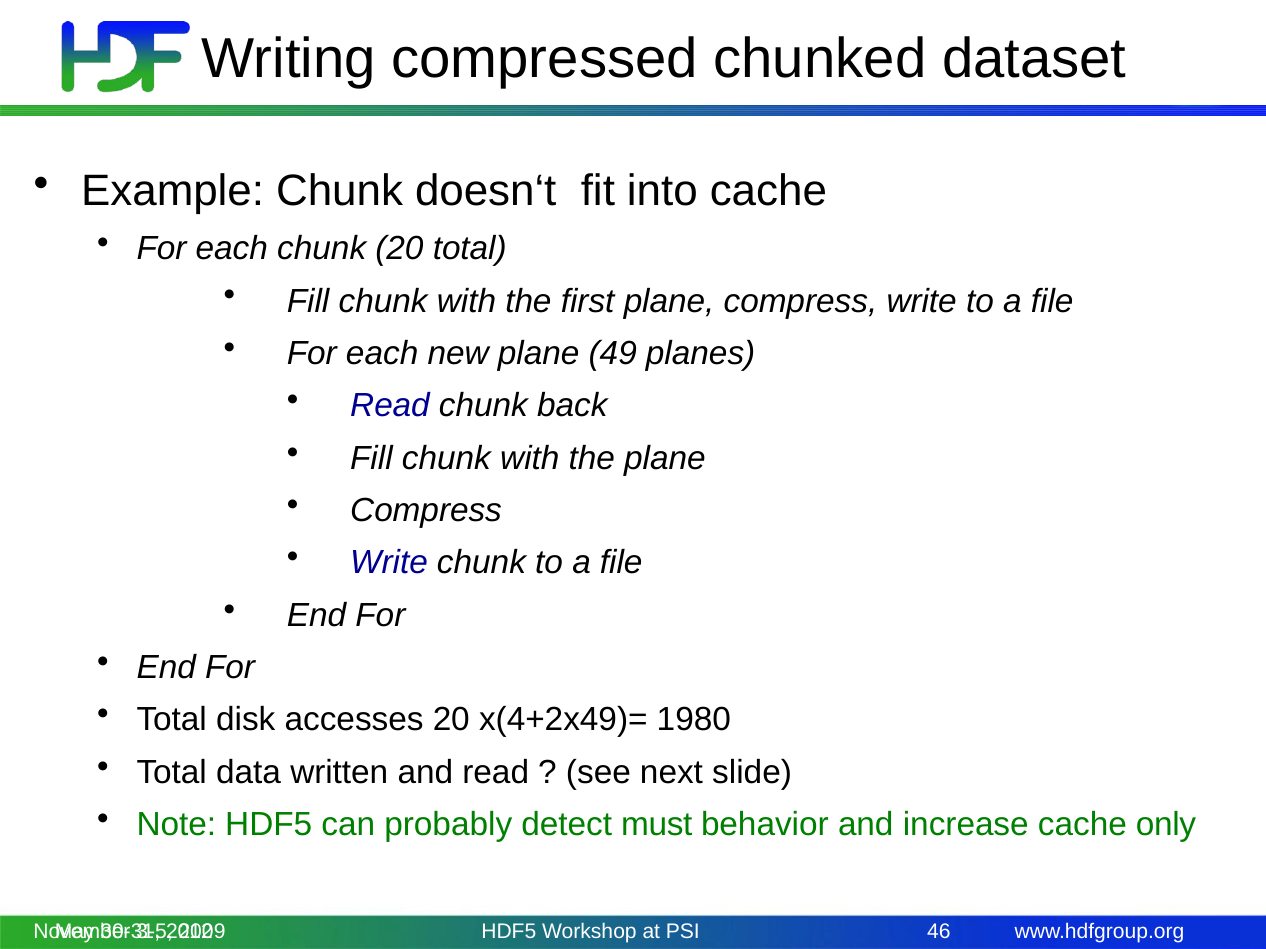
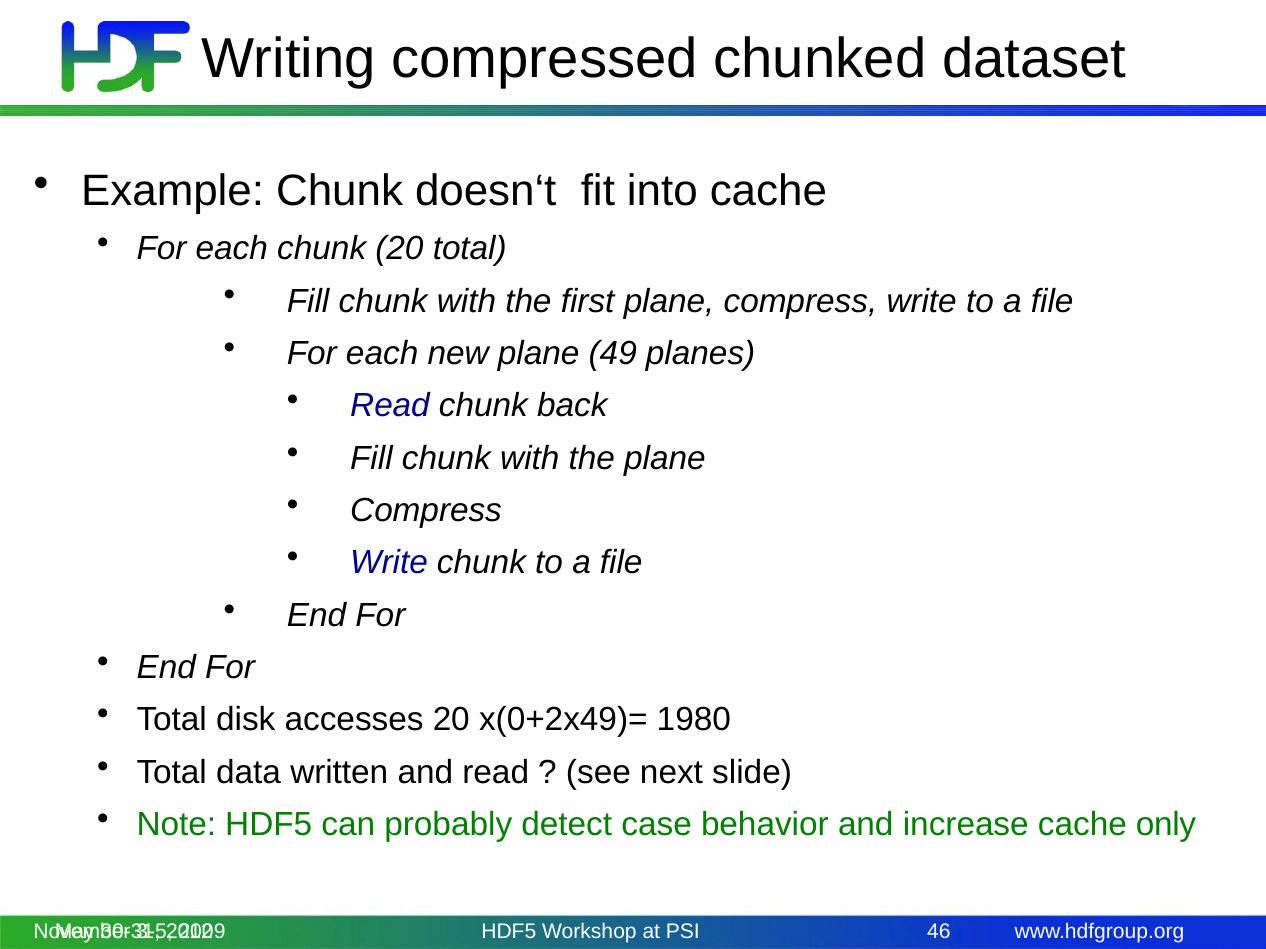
x(4+2x49)=: x(4+2x49)= -> x(0+2x49)=
must: must -> case
